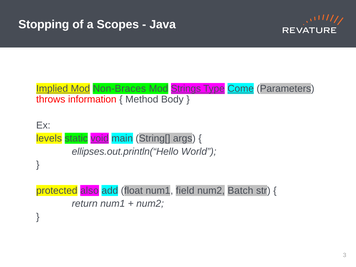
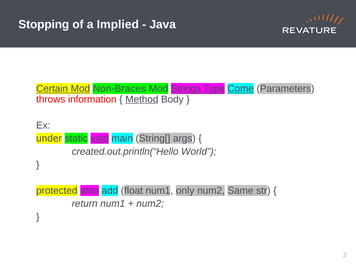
Scopes: Scopes -> Implied
Implied: Implied -> Certain
Method underline: none -> present
levels: levels -> under
ellipses.out.println(“Hello: ellipses.out.println(“Hello -> created.out.println(“Hello
field: field -> only
Batch: Batch -> Same
